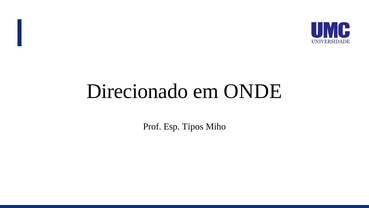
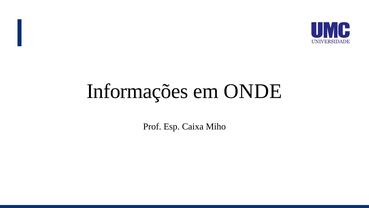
Direcionado: Direcionado -> Informações
Tipos: Tipos -> Caixa
